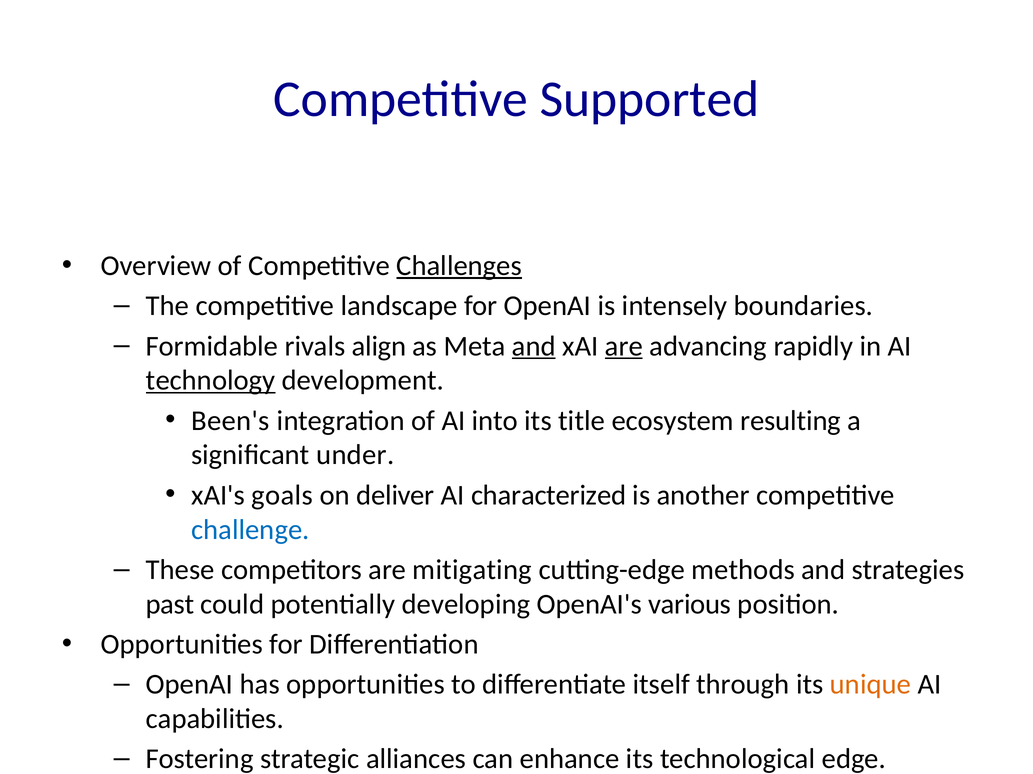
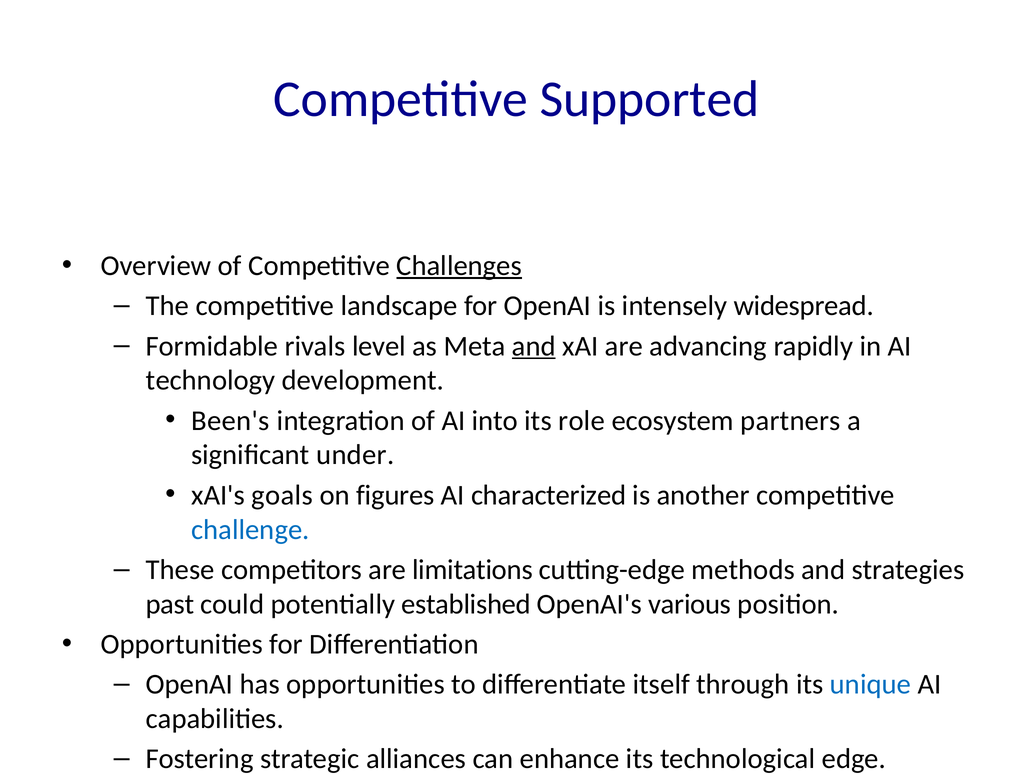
boundaries: boundaries -> widespread
align: align -> level
are at (624, 346) underline: present -> none
technology underline: present -> none
title: title -> role
resulting: resulting -> partners
deliver: deliver -> figures
mitigating: mitigating -> limitations
developing: developing -> established
unique colour: orange -> blue
